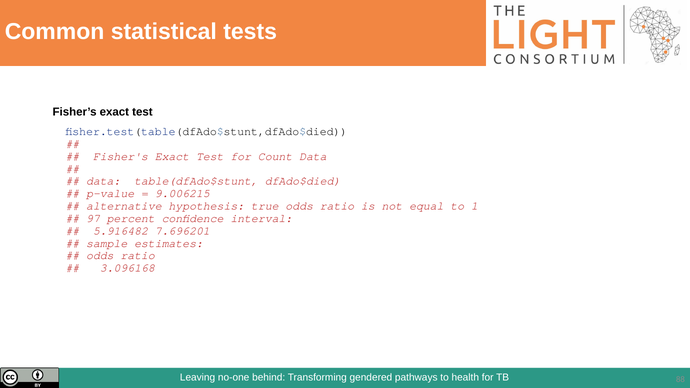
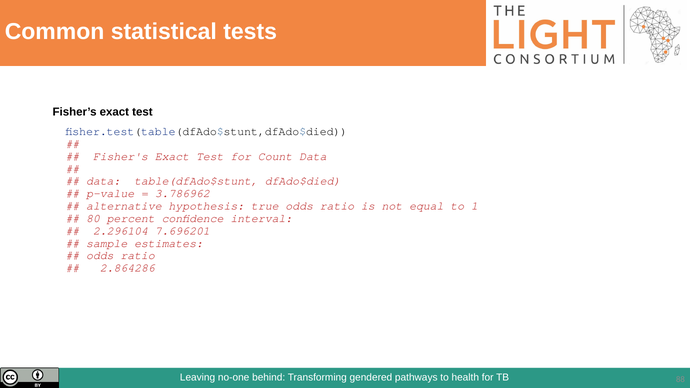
9.006215: 9.006215 -> 3.786962
97: 97 -> 80
5.916482: 5.916482 -> 2.296104
3.096168: 3.096168 -> 2.864286
